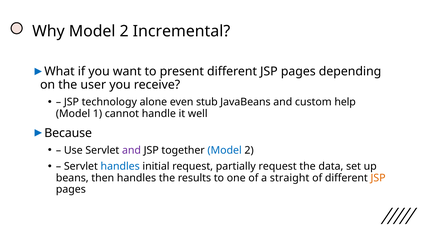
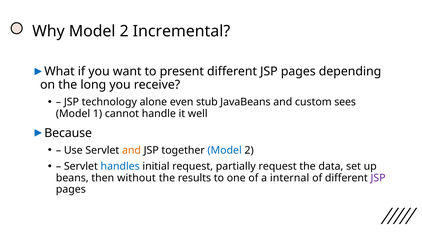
user: user -> long
help: help -> sees
and at (132, 150) colour: purple -> orange
then handles: handles -> without
straight: straight -> internal
JSP at (378, 177) colour: orange -> purple
